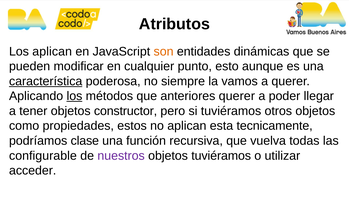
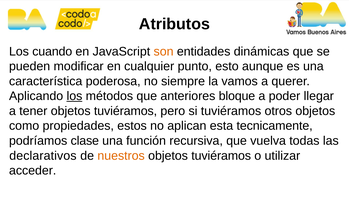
Los aplican: aplican -> cuando
característica underline: present -> none
anteriores querer: querer -> bloque
tener objetos constructor: constructor -> tuviéramos
configurable: configurable -> declarativos
nuestros colour: purple -> orange
